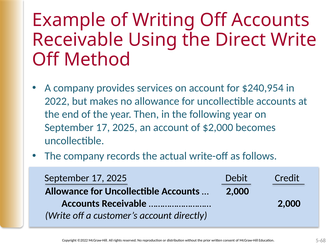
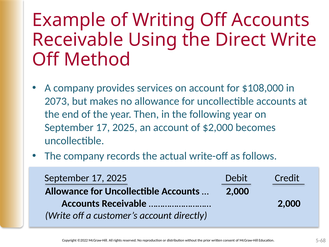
$240,954: $240,954 -> $108,000
2022: 2022 -> 2073
